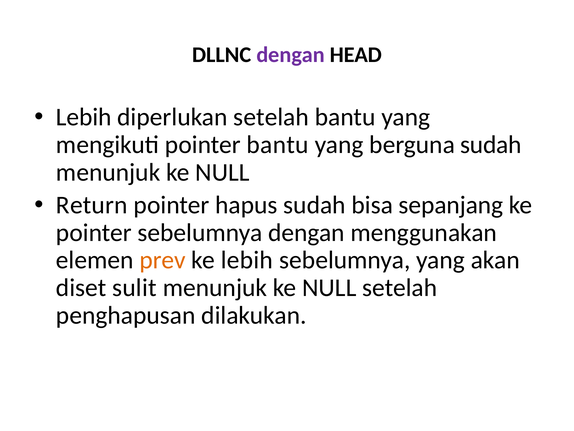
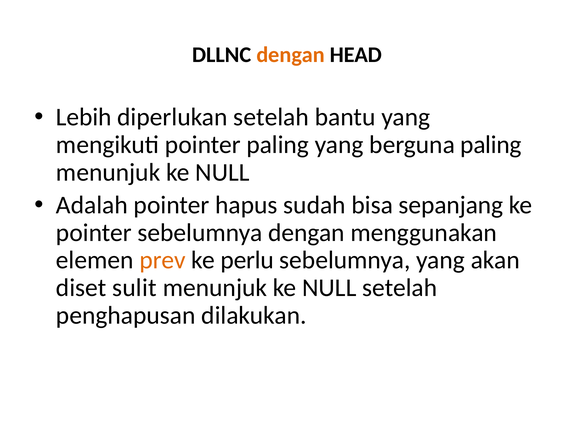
dengan at (291, 55) colour: purple -> orange
pointer bantu: bantu -> paling
berguna sudah: sudah -> paling
Return: Return -> Adalah
ke lebih: lebih -> perlu
